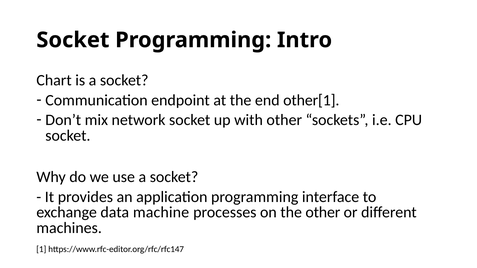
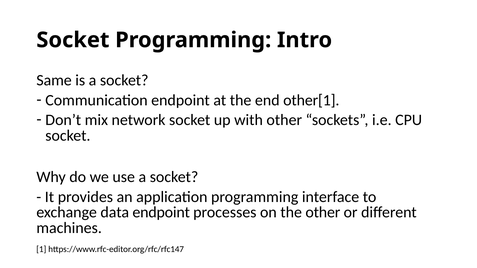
Chart: Chart -> Same
data machine: machine -> endpoint
